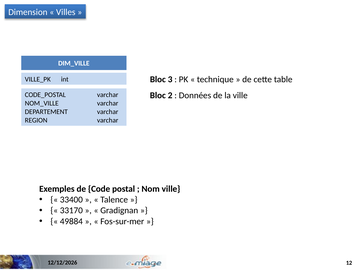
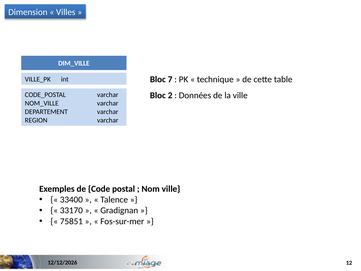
3: 3 -> 7
49884: 49884 -> 75851
